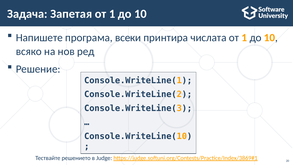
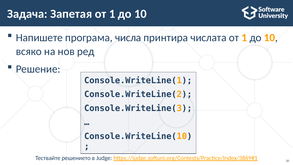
всеки: всеки -> числа
